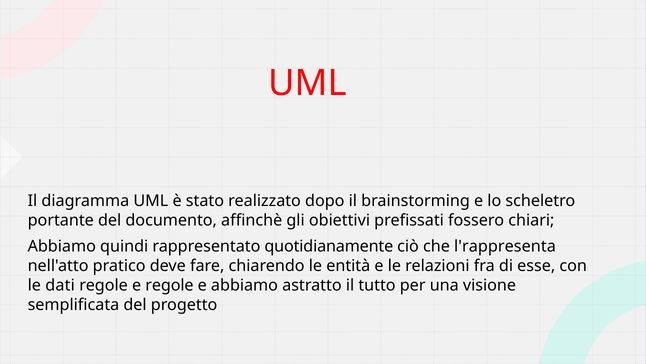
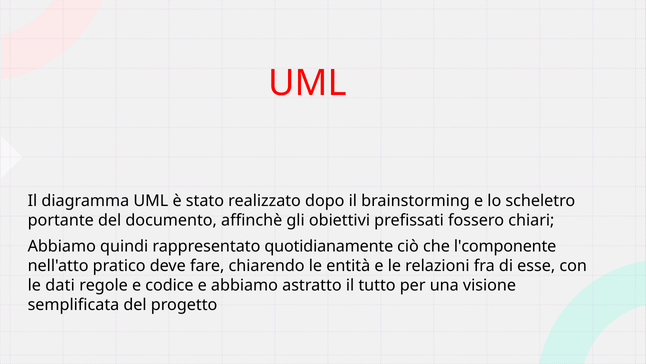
l'rappresenta: l'rappresenta -> l'componente
e regole: regole -> codice
